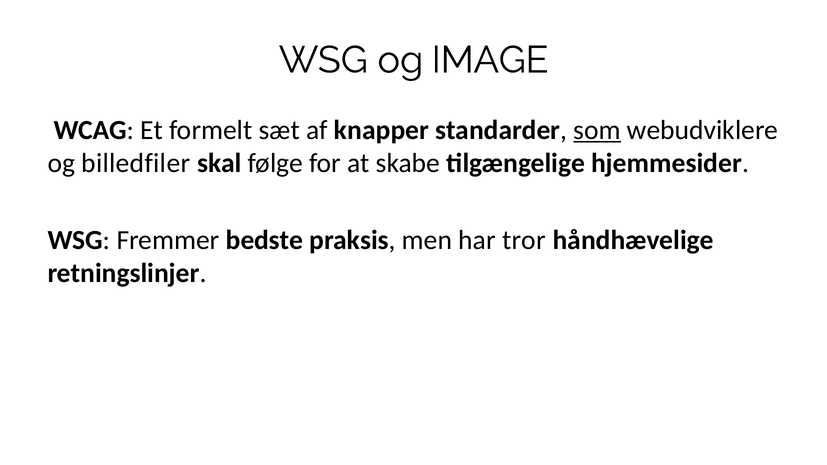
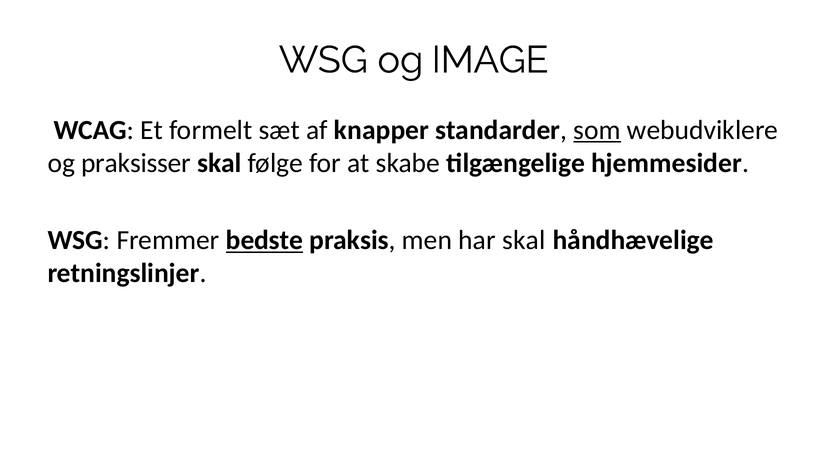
billedfiler: billedfiler -> praksisser
bedste underline: none -> present
har tror: tror -> skal
